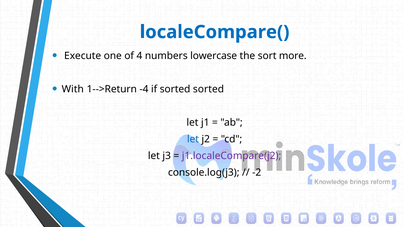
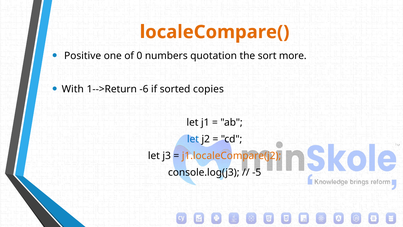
localeCompare( colour: blue -> orange
Execute: Execute -> Positive
4: 4 -> 0
lowercase: lowercase -> quotation
-4: -4 -> -6
sorted sorted: sorted -> copies
j1.localeCompare(j2 colour: purple -> orange
-2: -2 -> -5
